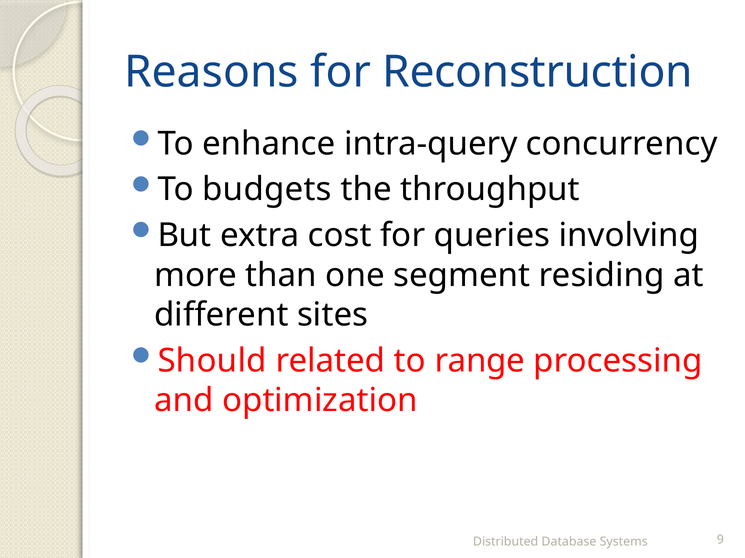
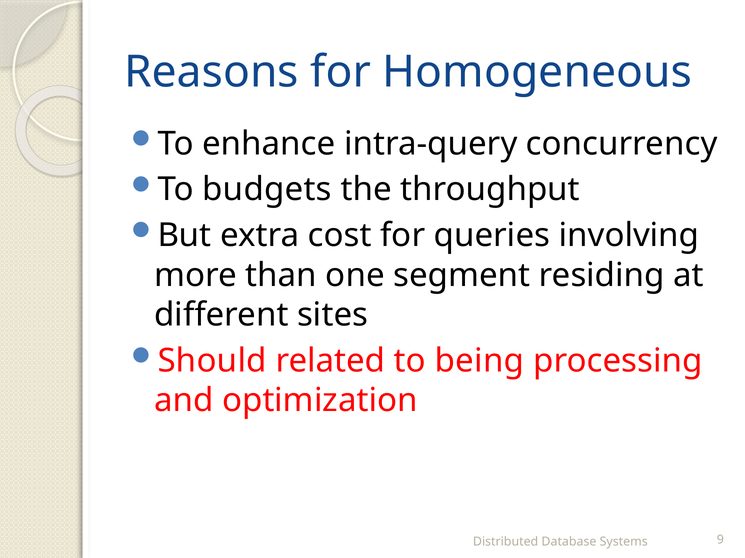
Reconstruction: Reconstruction -> Homogeneous
range: range -> being
